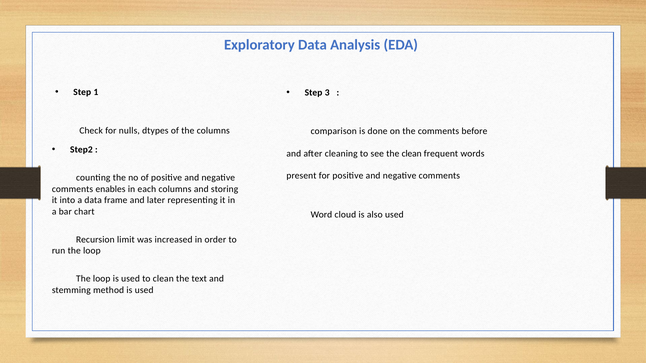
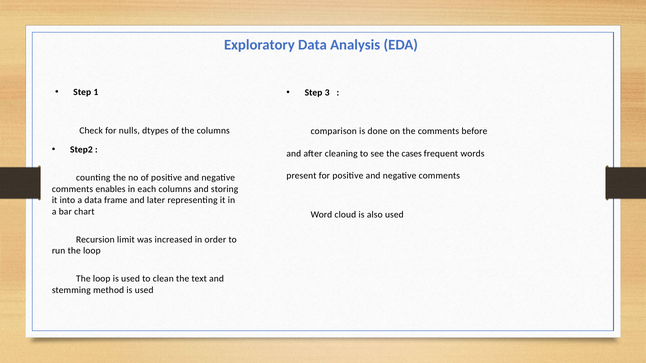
the clean: clean -> cases
